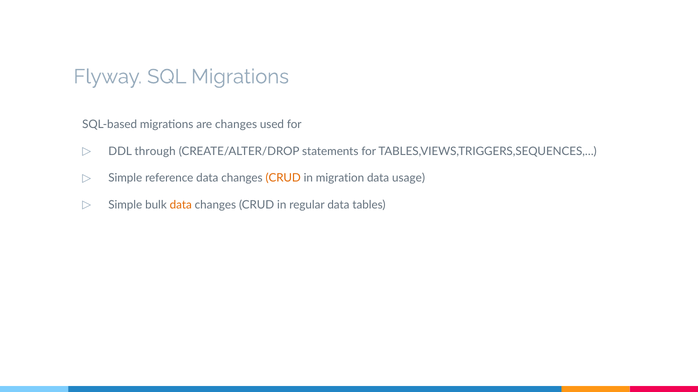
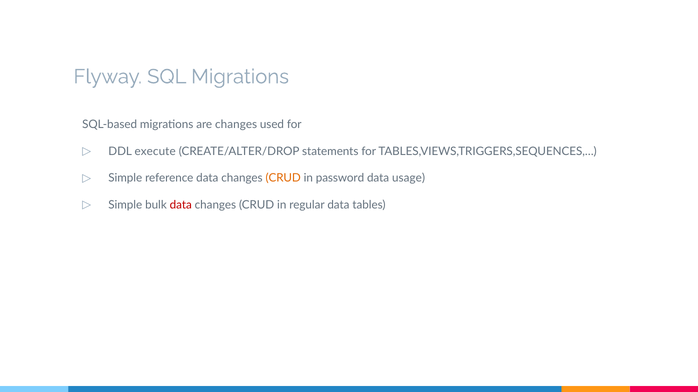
through: through -> execute
migration: migration -> password
data at (181, 205) colour: orange -> red
